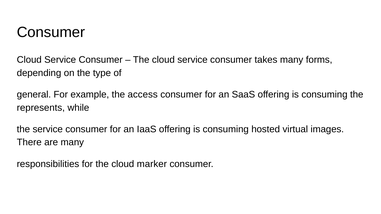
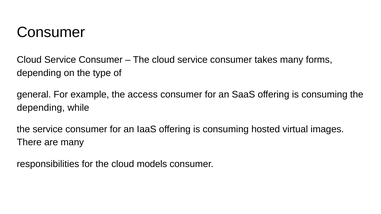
represents at (41, 108): represents -> depending
marker: marker -> models
